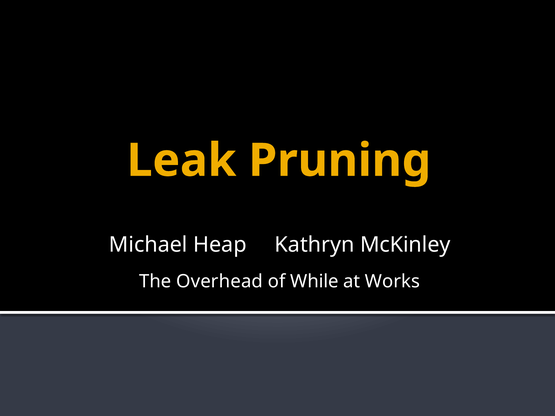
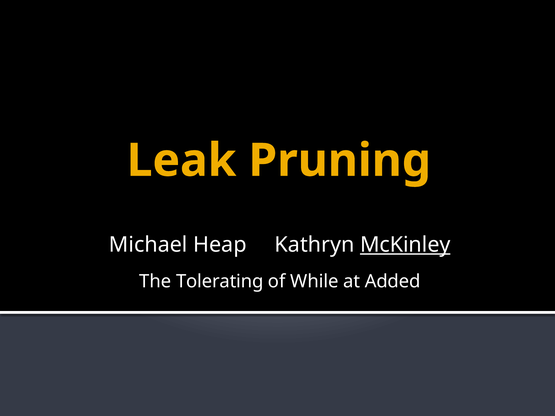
McKinley underline: none -> present
Overhead: Overhead -> Tolerating
Works: Works -> Added
